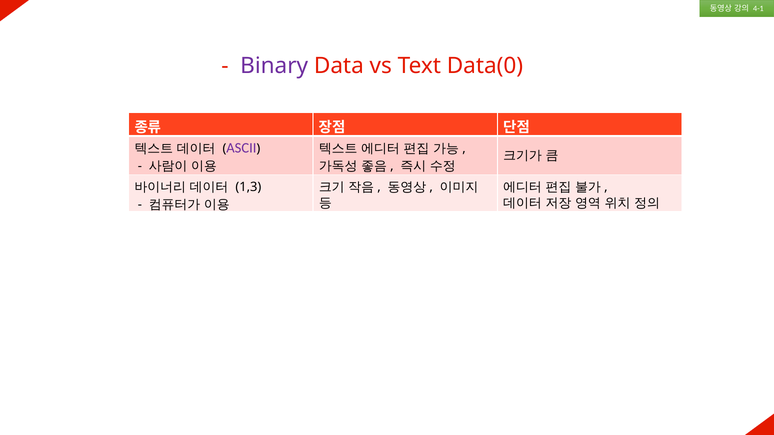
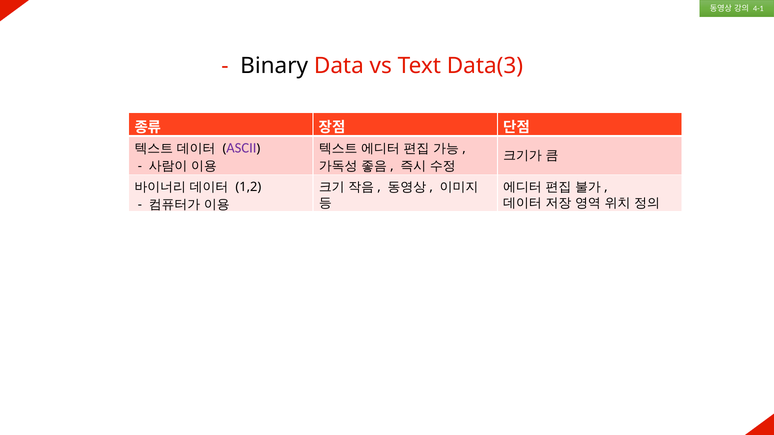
Binary colour: purple -> black
Data(0: Data(0 -> Data(3
1,3: 1,3 -> 1,2
